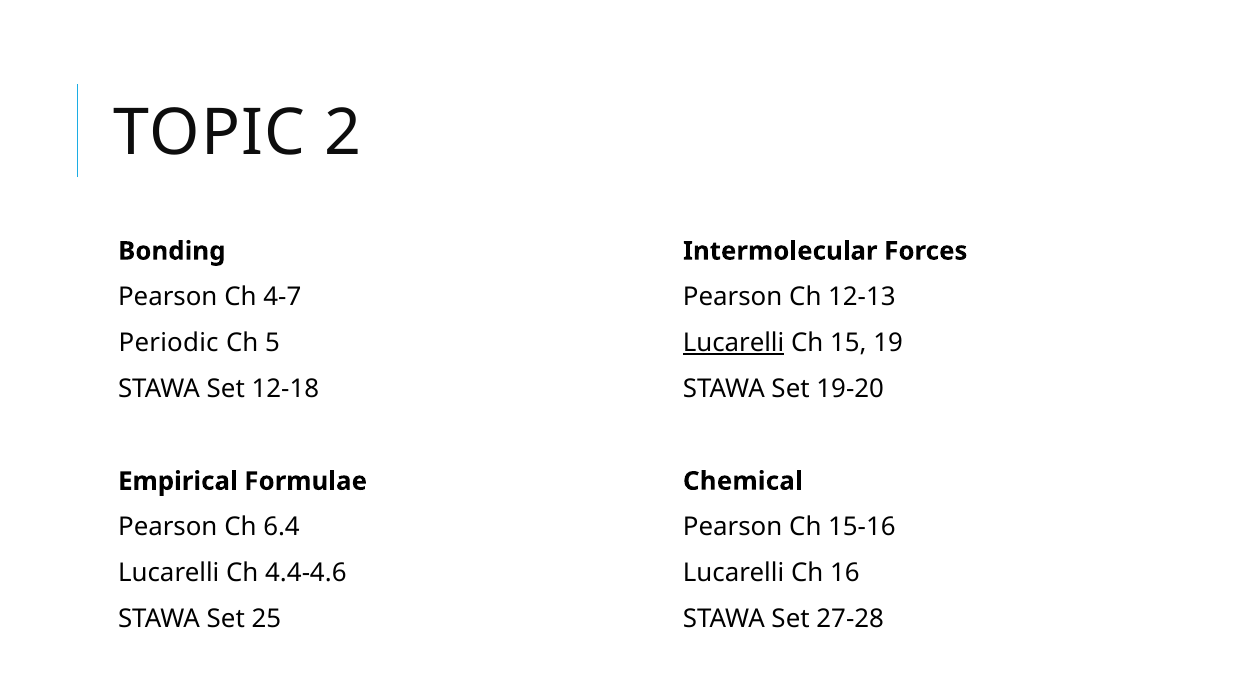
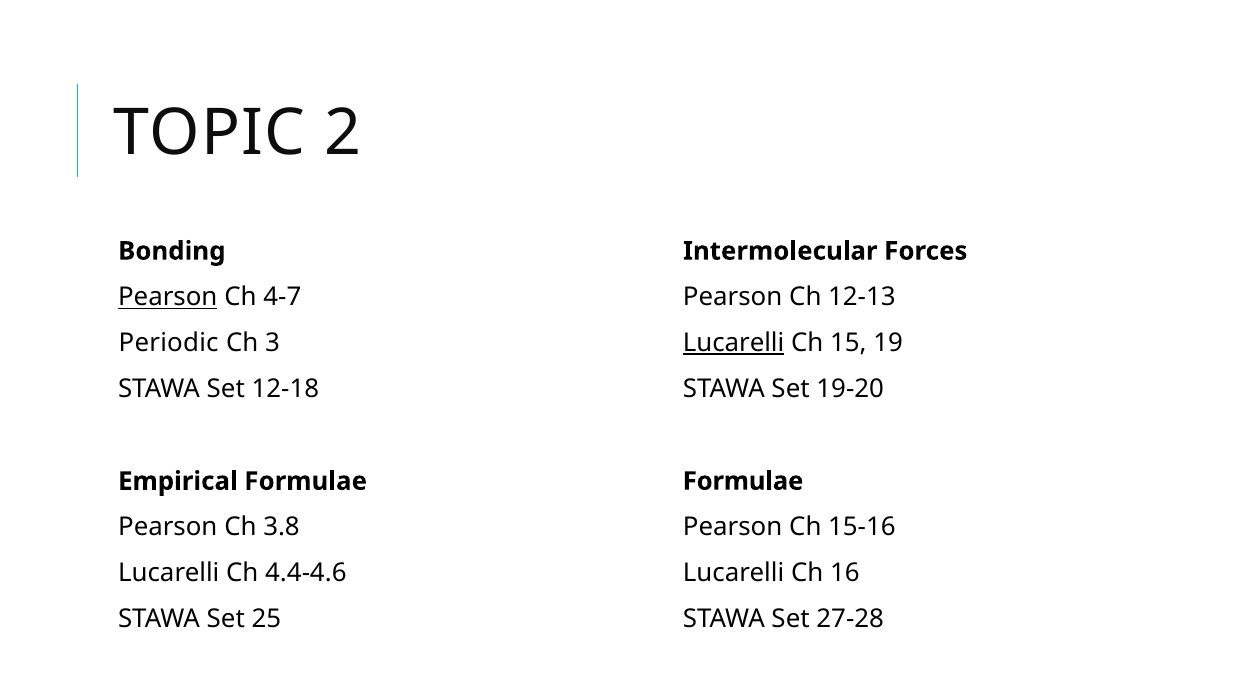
Pearson at (168, 297) underline: none -> present
5: 5 -> 3
Chemical at (743, 481): Chemical -> Formulae
6.4: 6.4 -> 3.8
